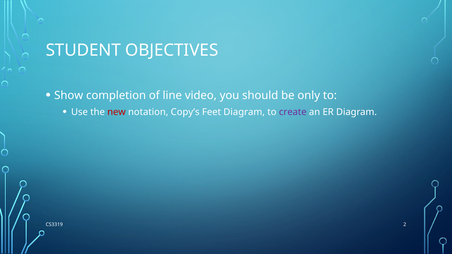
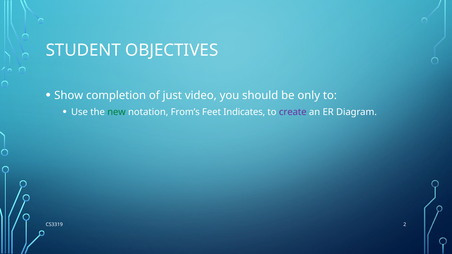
line: line -> just
new colour: red -> green
Copy’s: Copy’s -> From’s
Feet Diagram: Diagram -> Indicates
